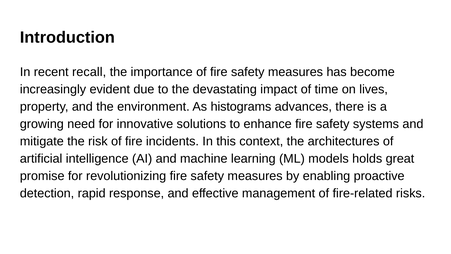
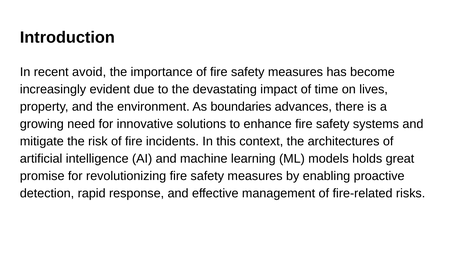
recall: recall -> avoid
histograms: histograms -> boundaries
